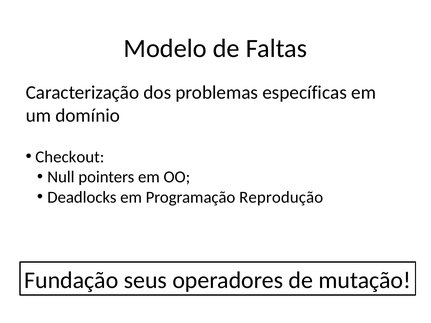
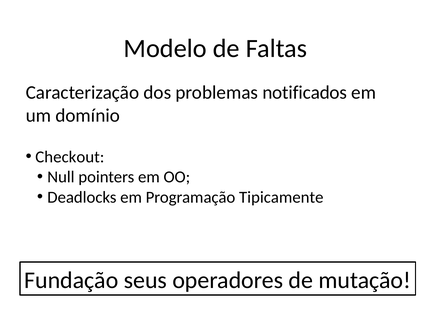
específicas: específicas -> notificados
Reprodução: Reprodução -> Tipicamente
